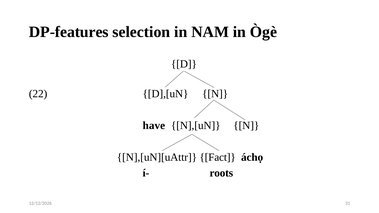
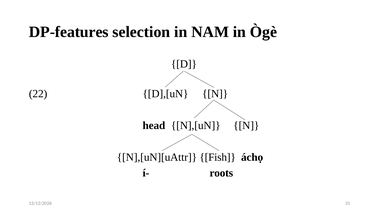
have: have -> head
Fact: Fact -> Fish
